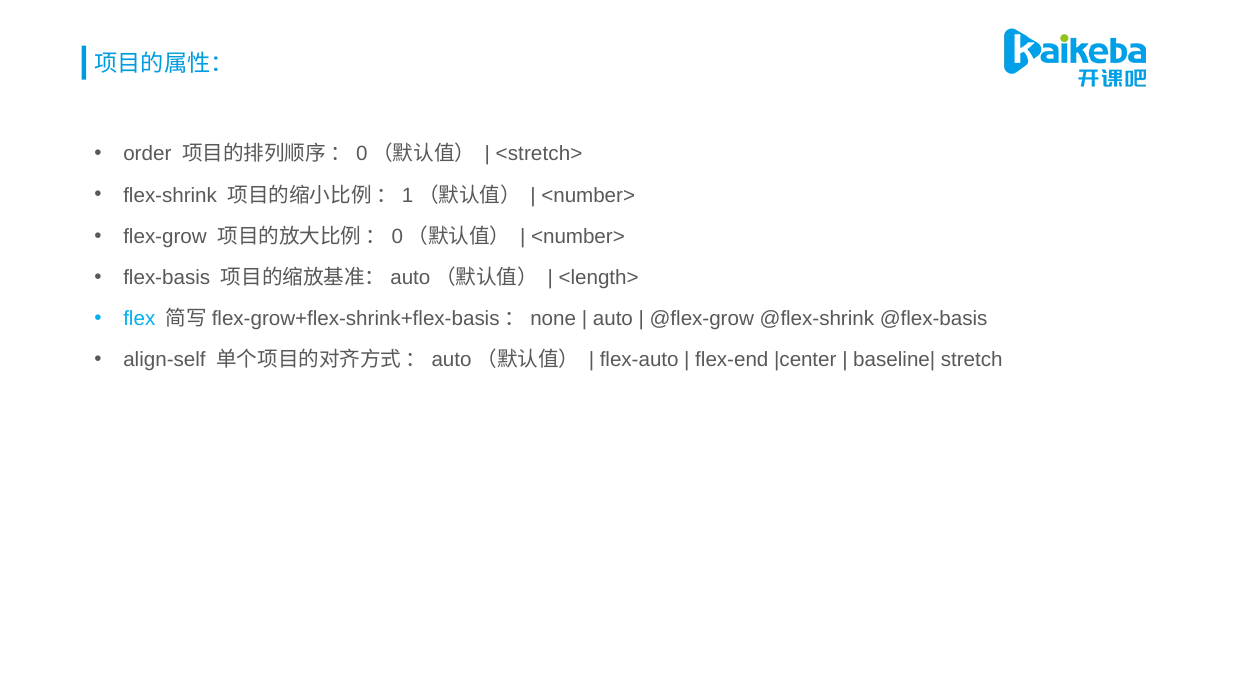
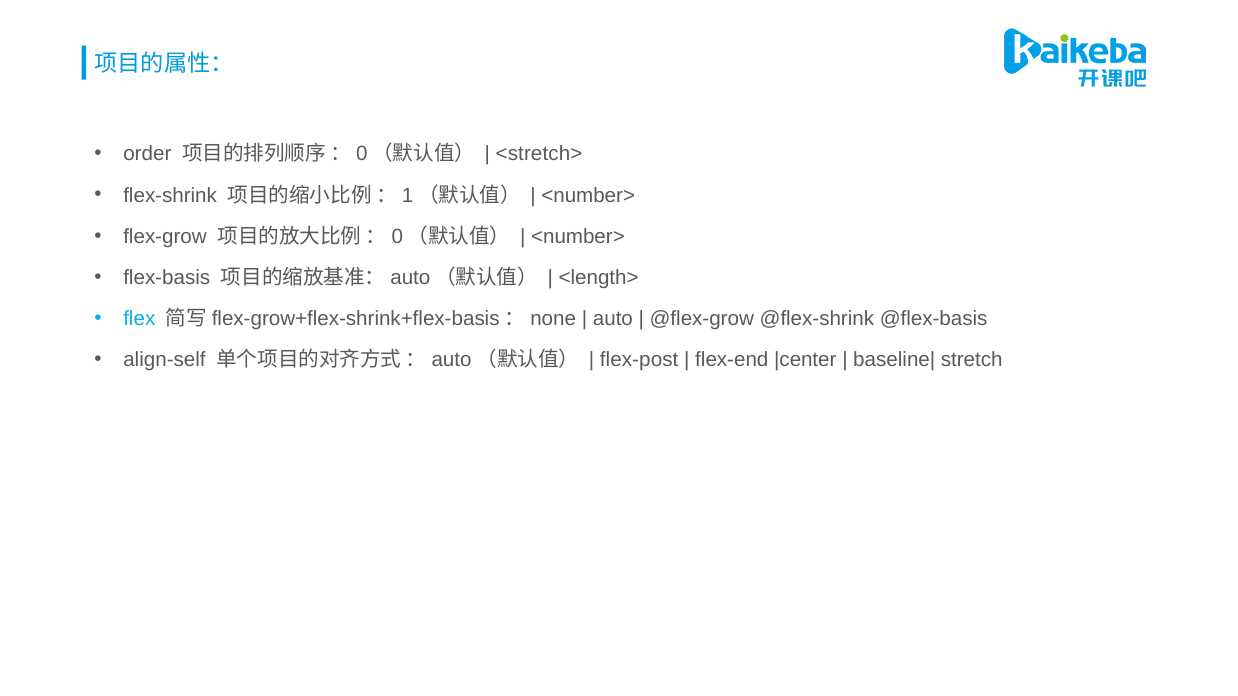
flex-auto: flex-auto -> flex-post
